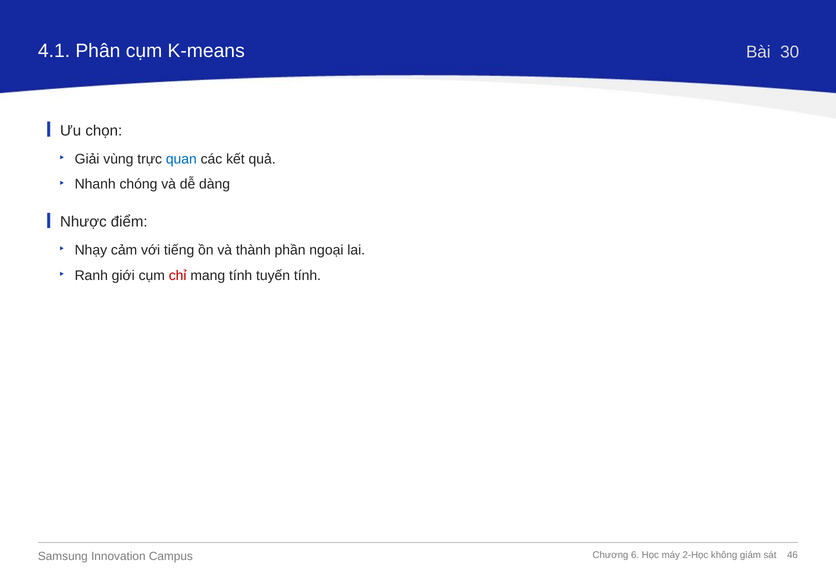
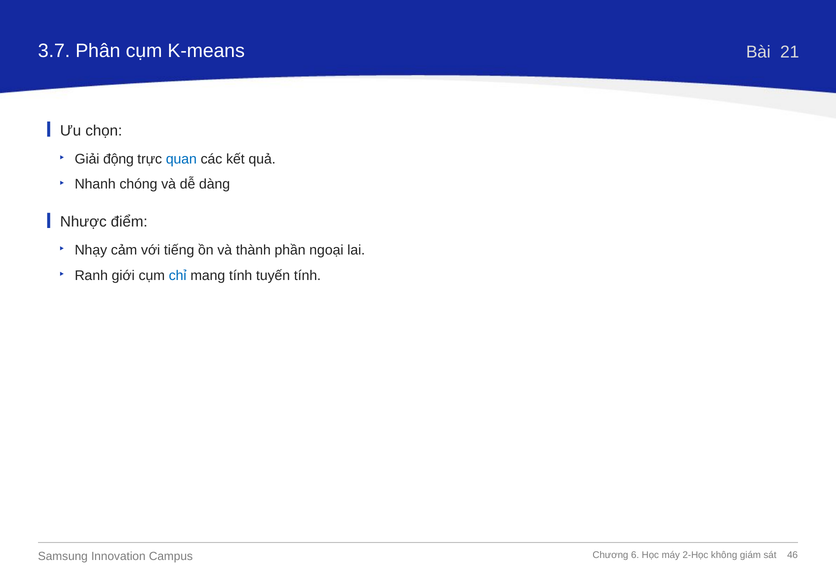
4.1: 4.1 -> 3.7
30: 30 -> 21
vùng: vùng -> động
chỉ colour: red -> blue
